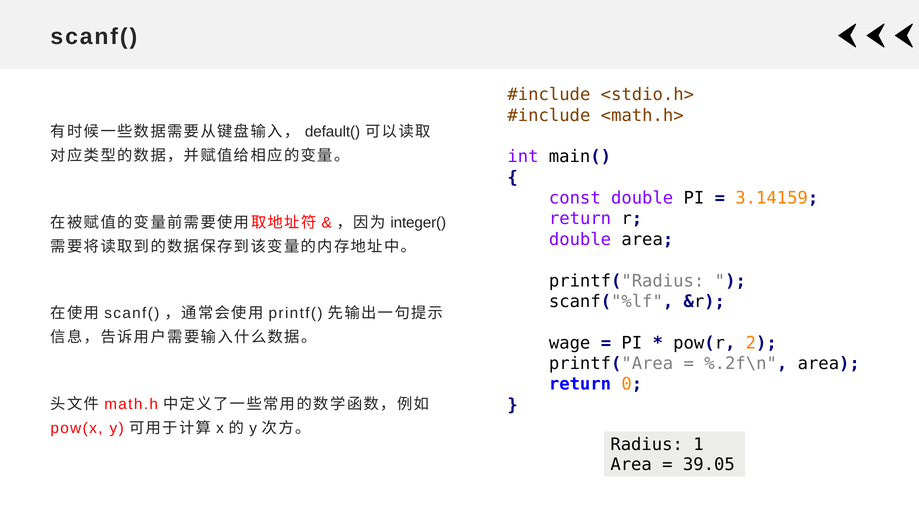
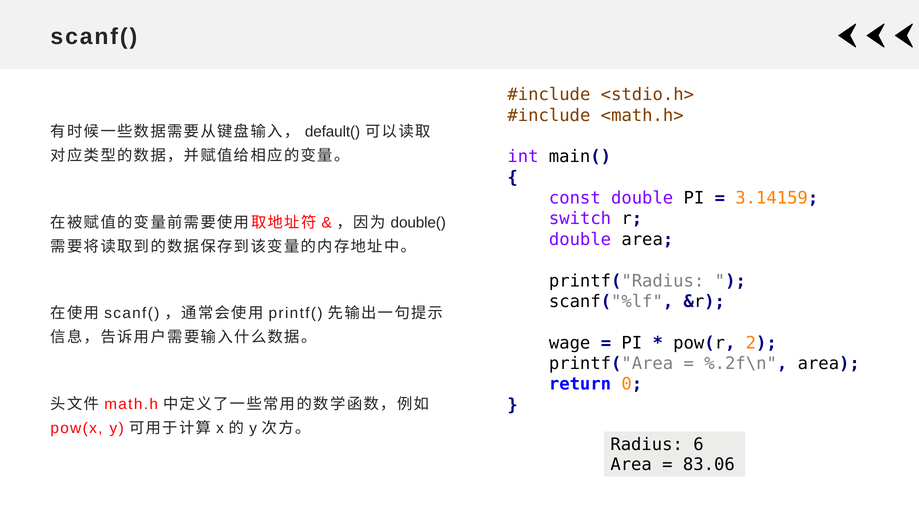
return at (580, 219): return -> switch
integer(: integer( -> double(
1: 1 -> 6
39.05: 39.05 -> 83.06
